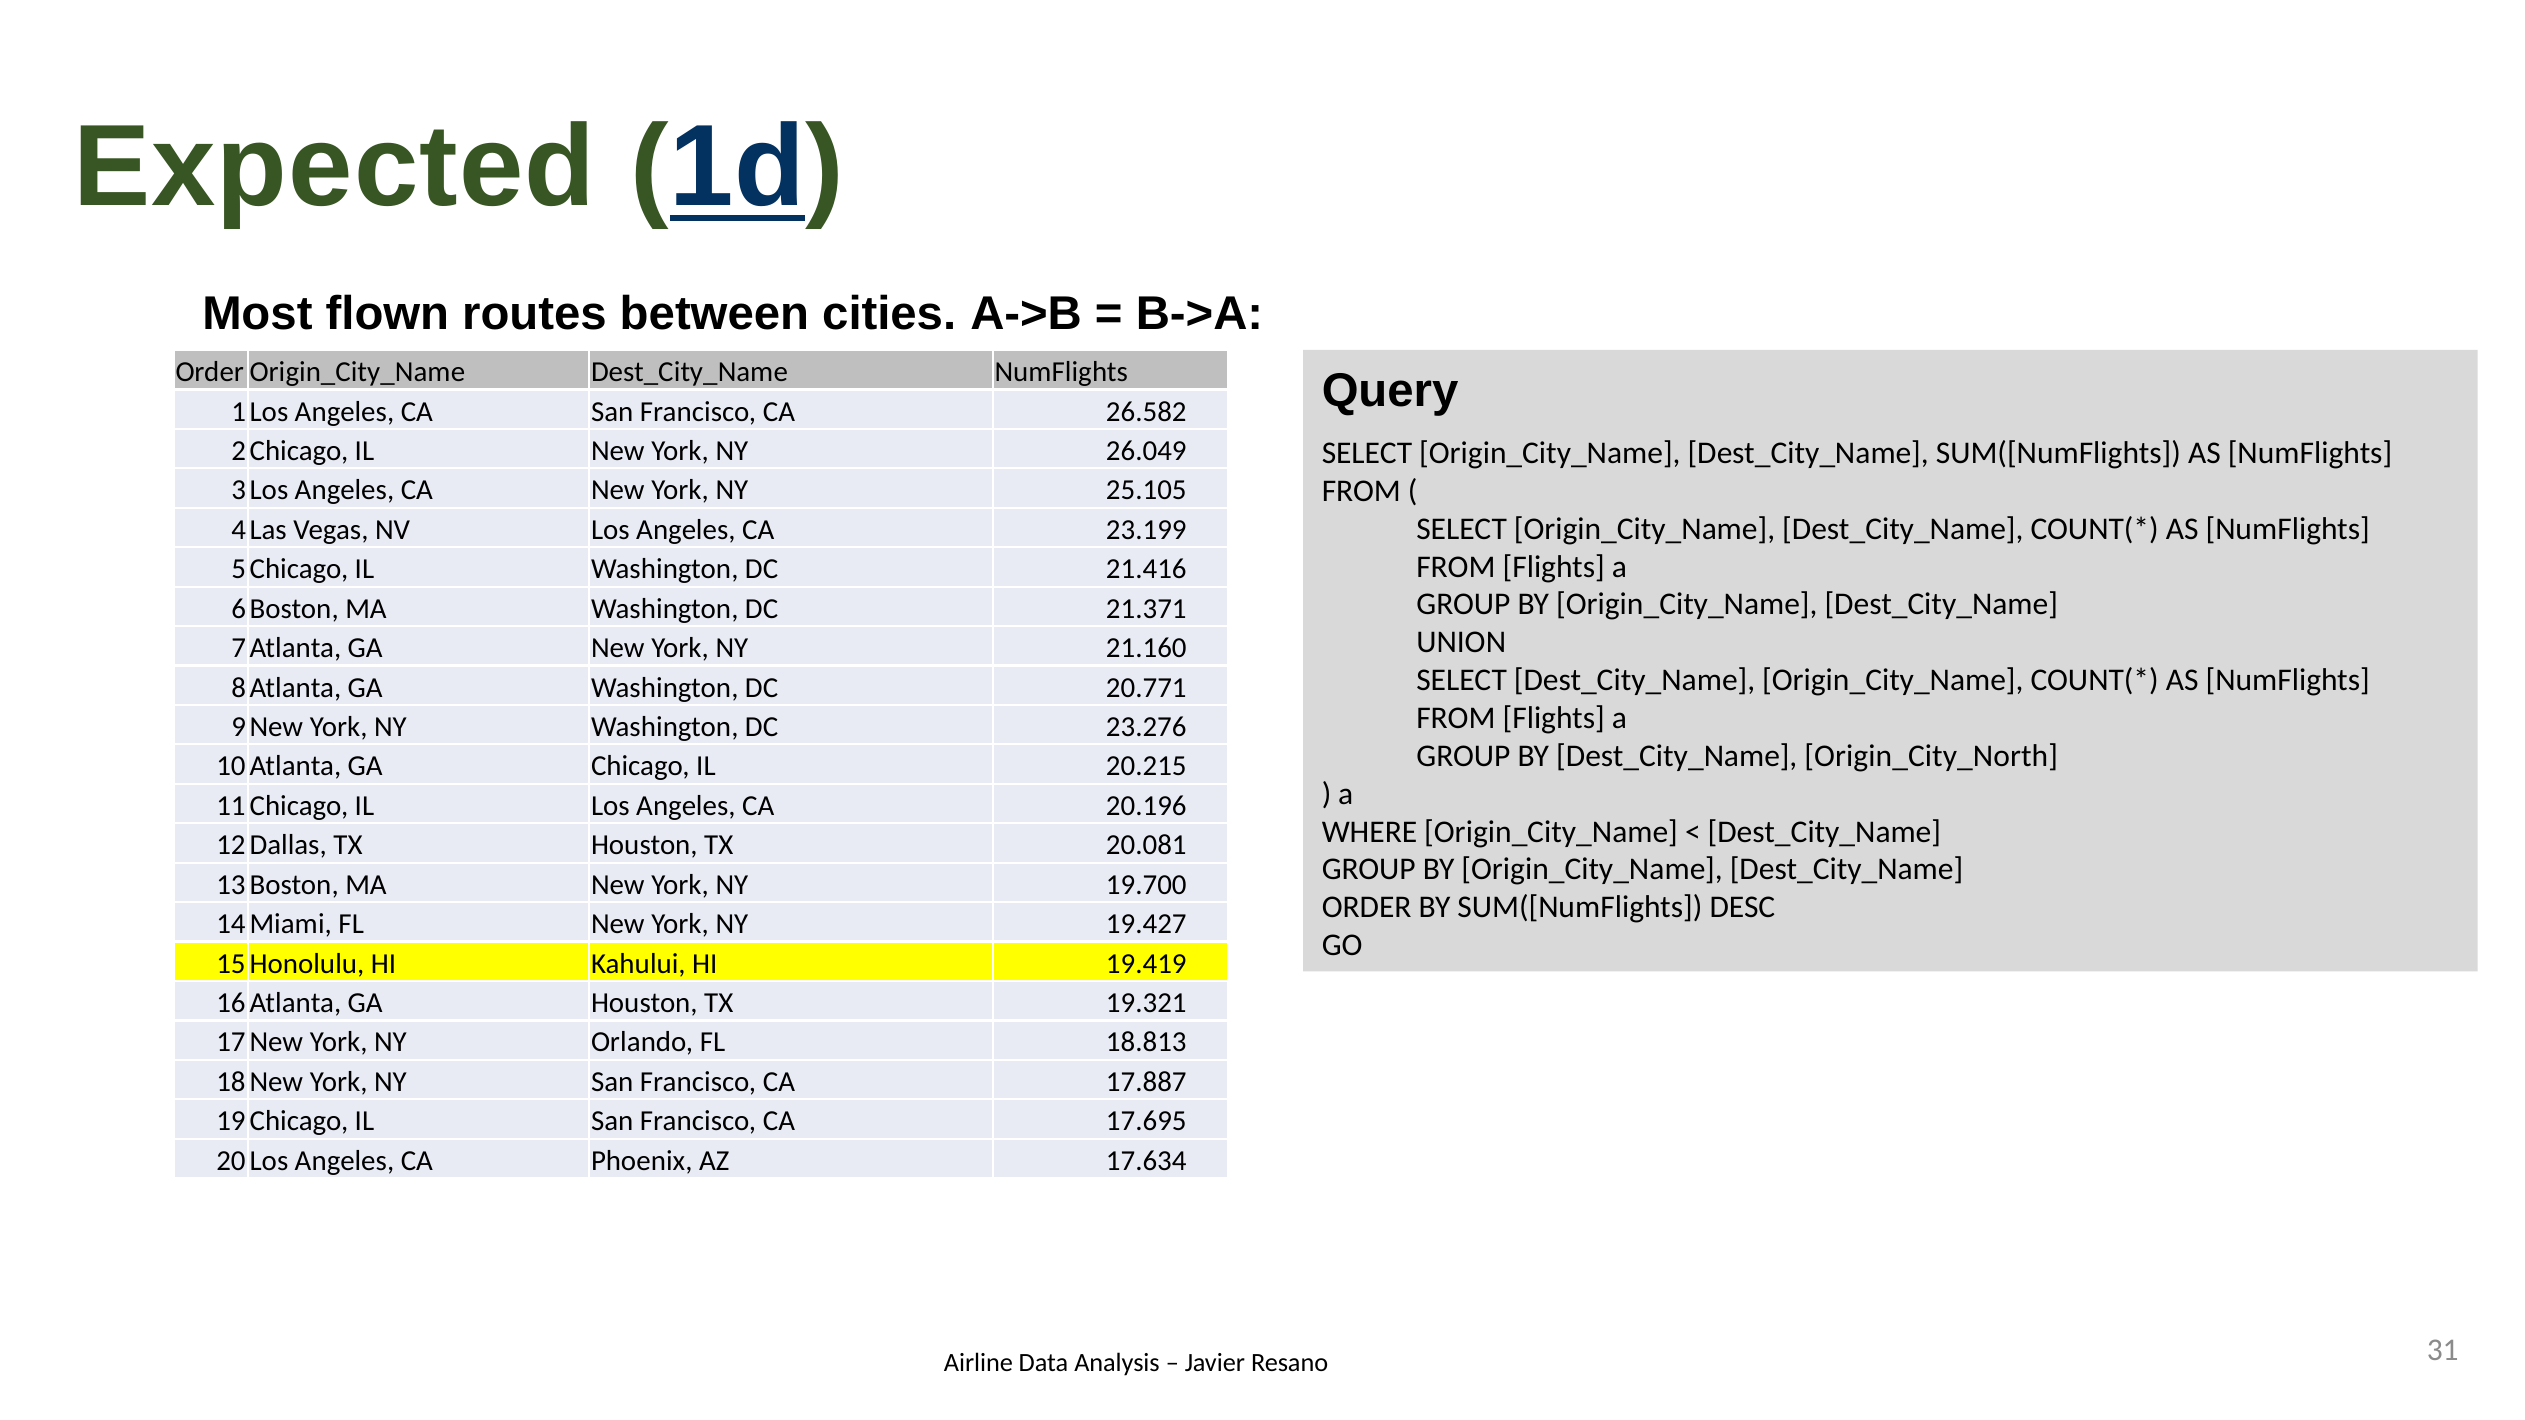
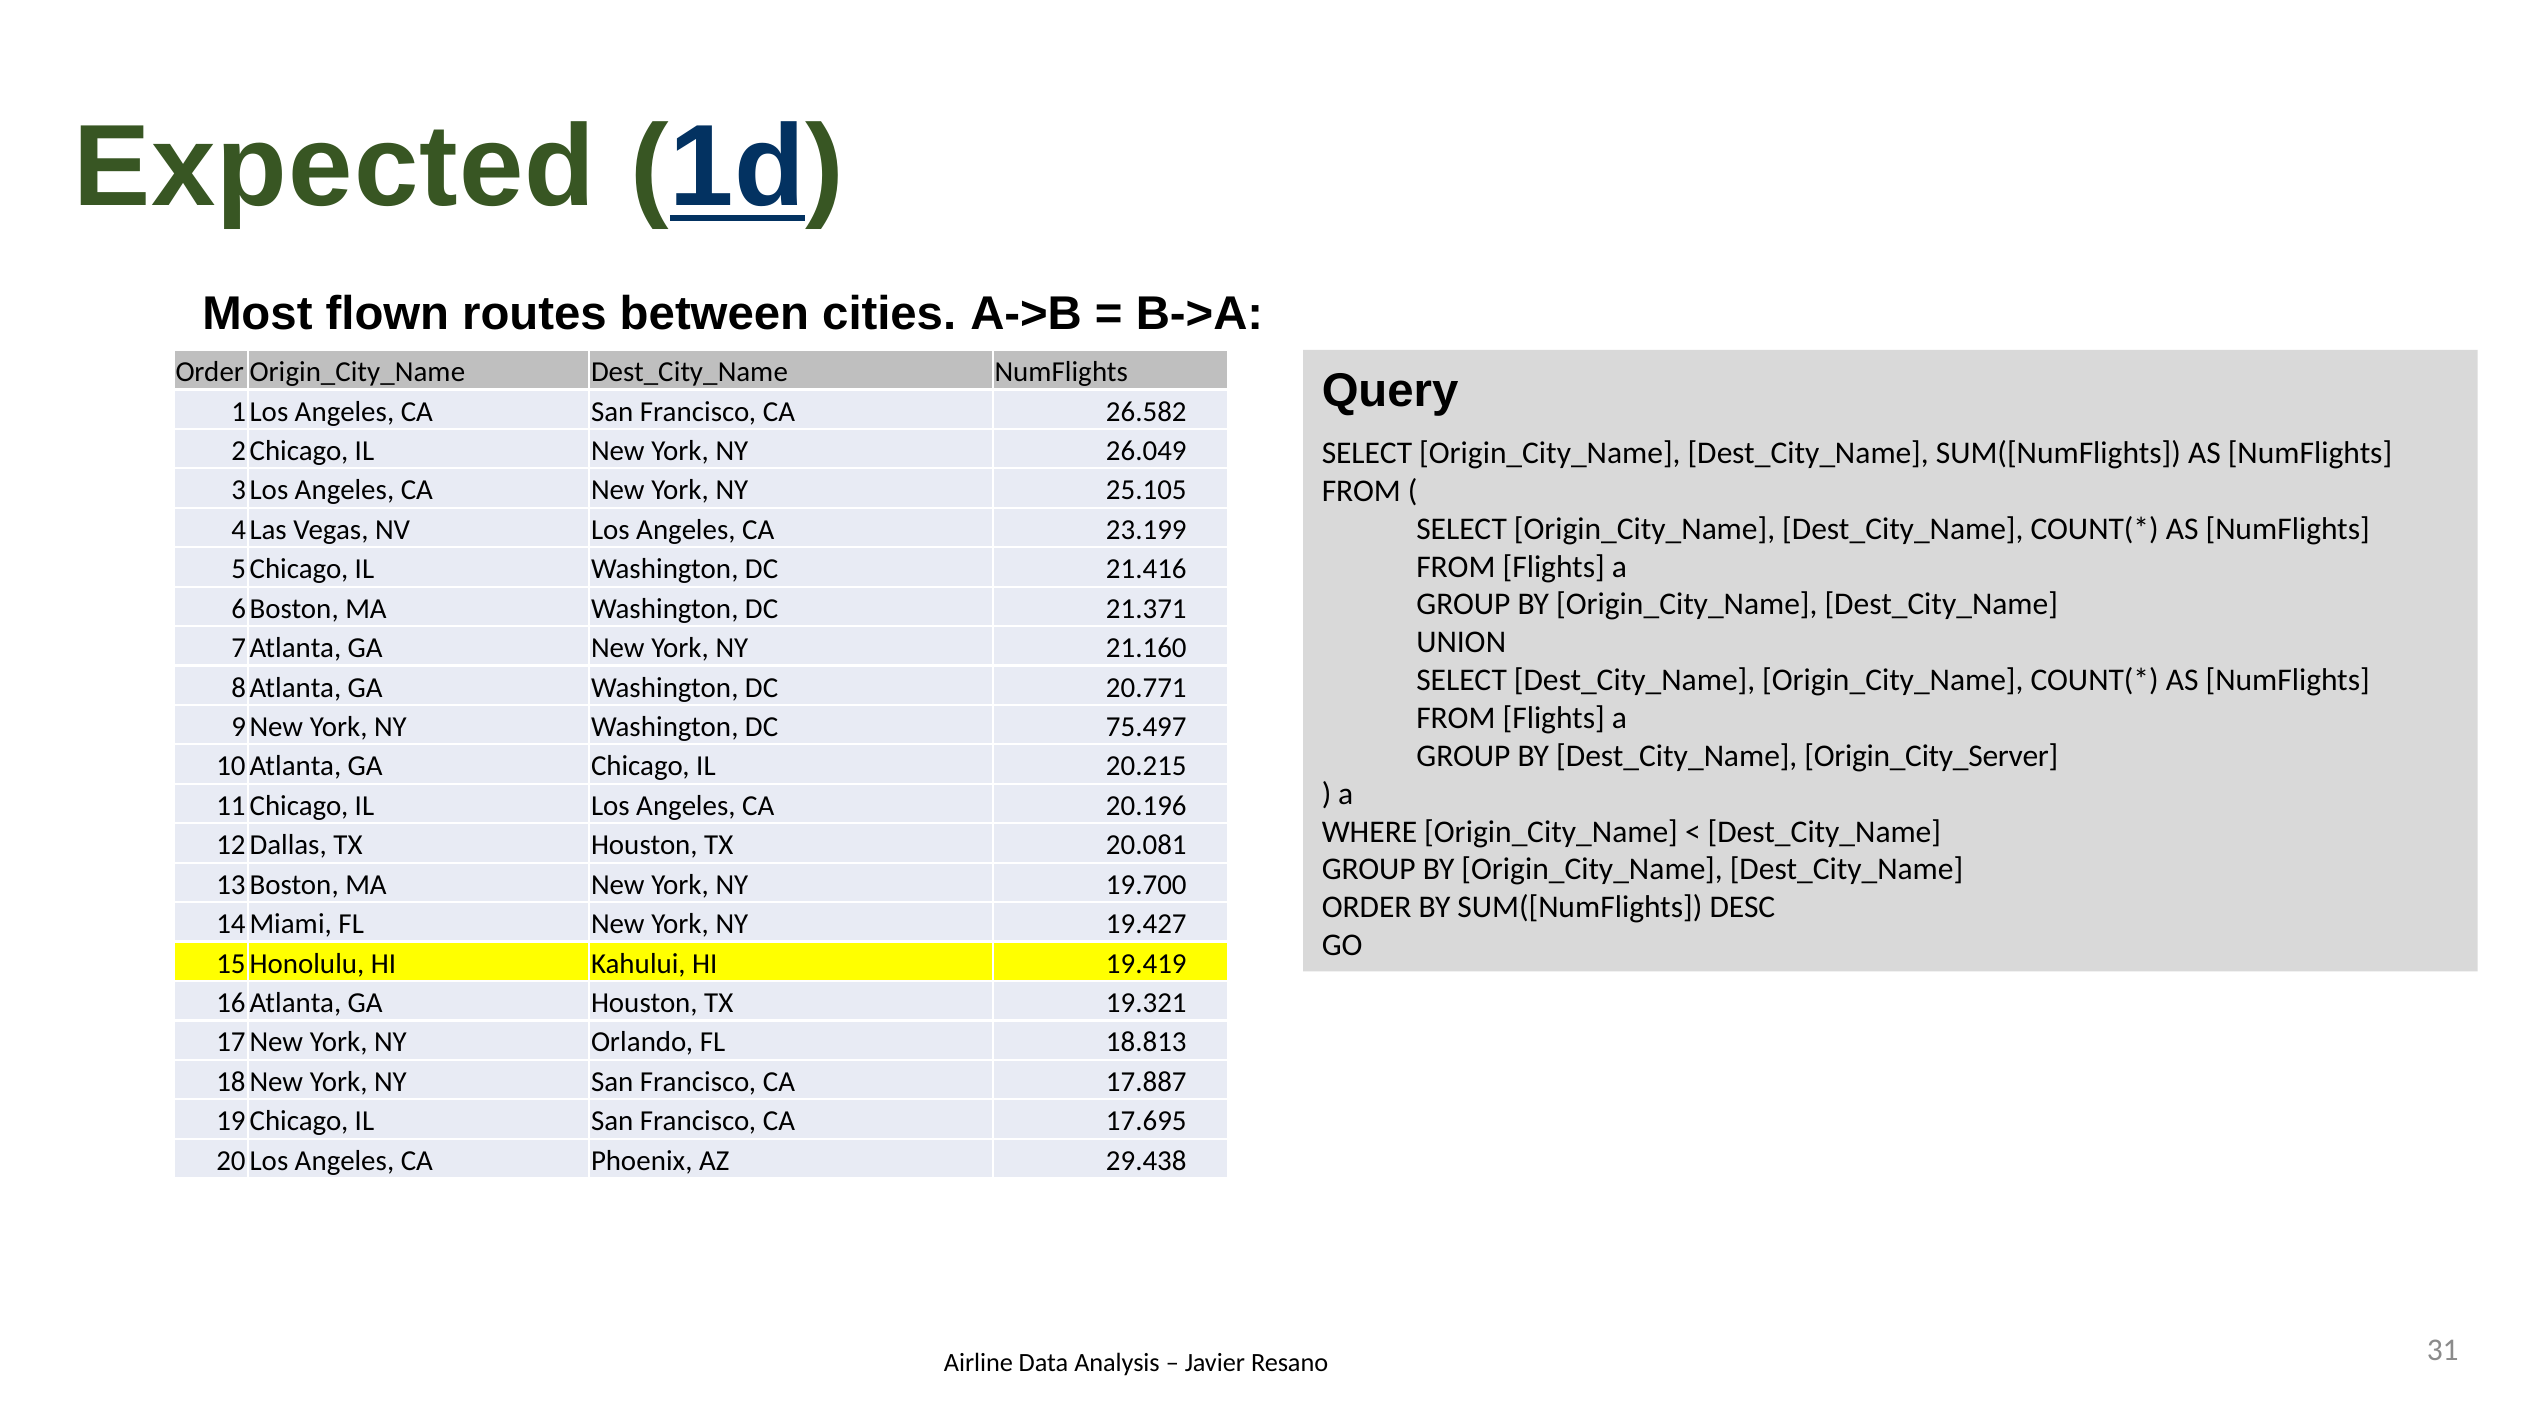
23.276: 23.276 -> 75.497
Origin_City_North: Origin_City_North -> Origin_City_Server
17.634: 17.634 -> 29.438
